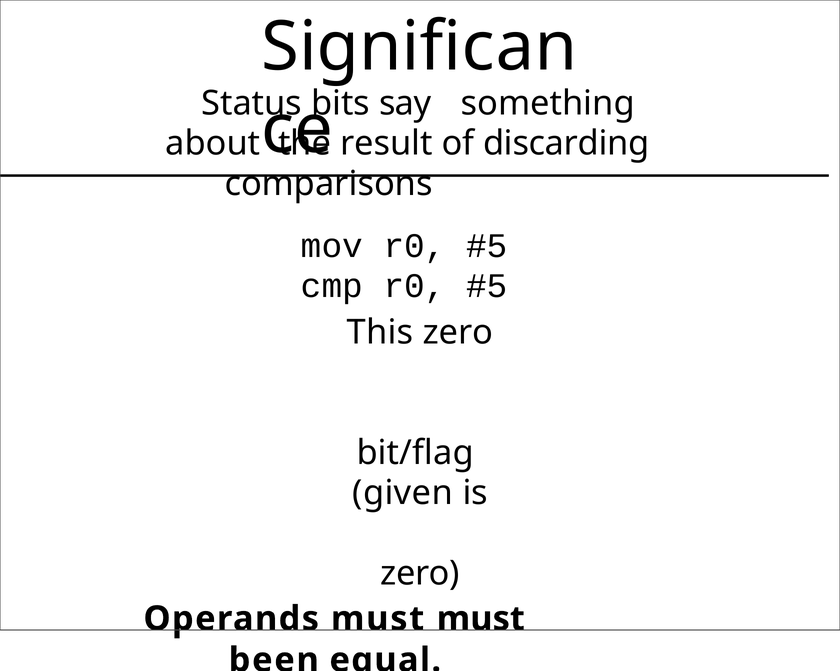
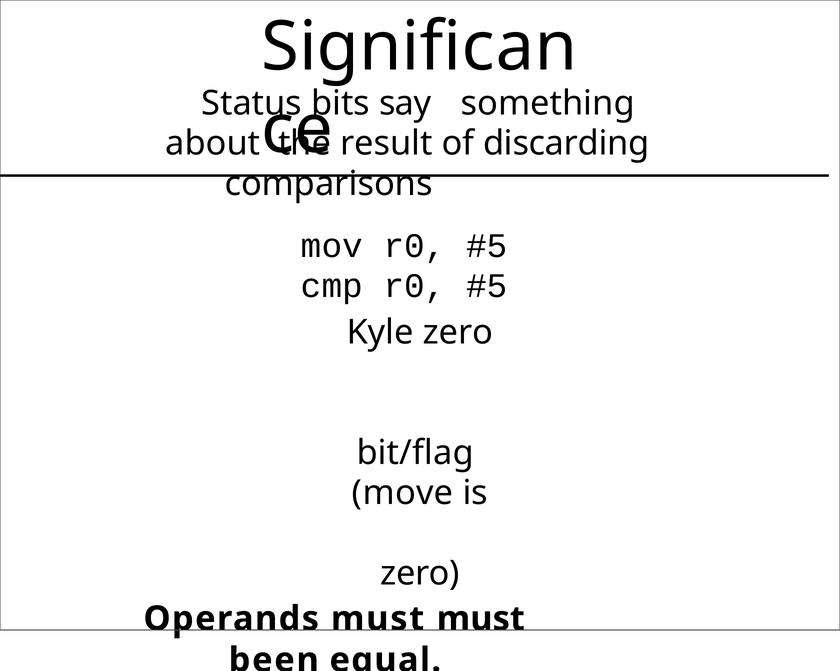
This: This -> Kyle
given: given -> move
